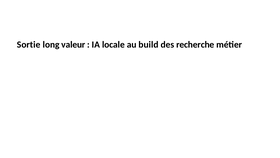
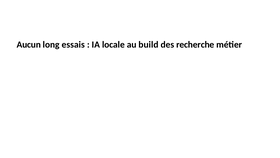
Sortie: Sortie -> Aucun
valeur: valeur -> essais
